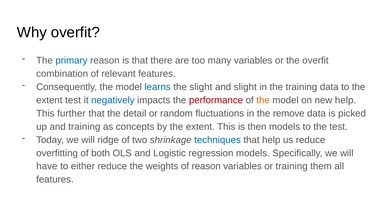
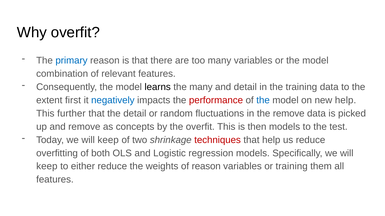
or the overfit: overfit -> model
learns colour: blue -> black
the slight: slight -> many
and slight: slight -> detail
extent test: test -> first
the at (263, 100) colour: orange -> blue
and training: training -> remove
by the extent: extent -> overfit
Today we will ridge: ridge -> keep
techniques colour: blue -> red
have at (47, 167): have -> keep
